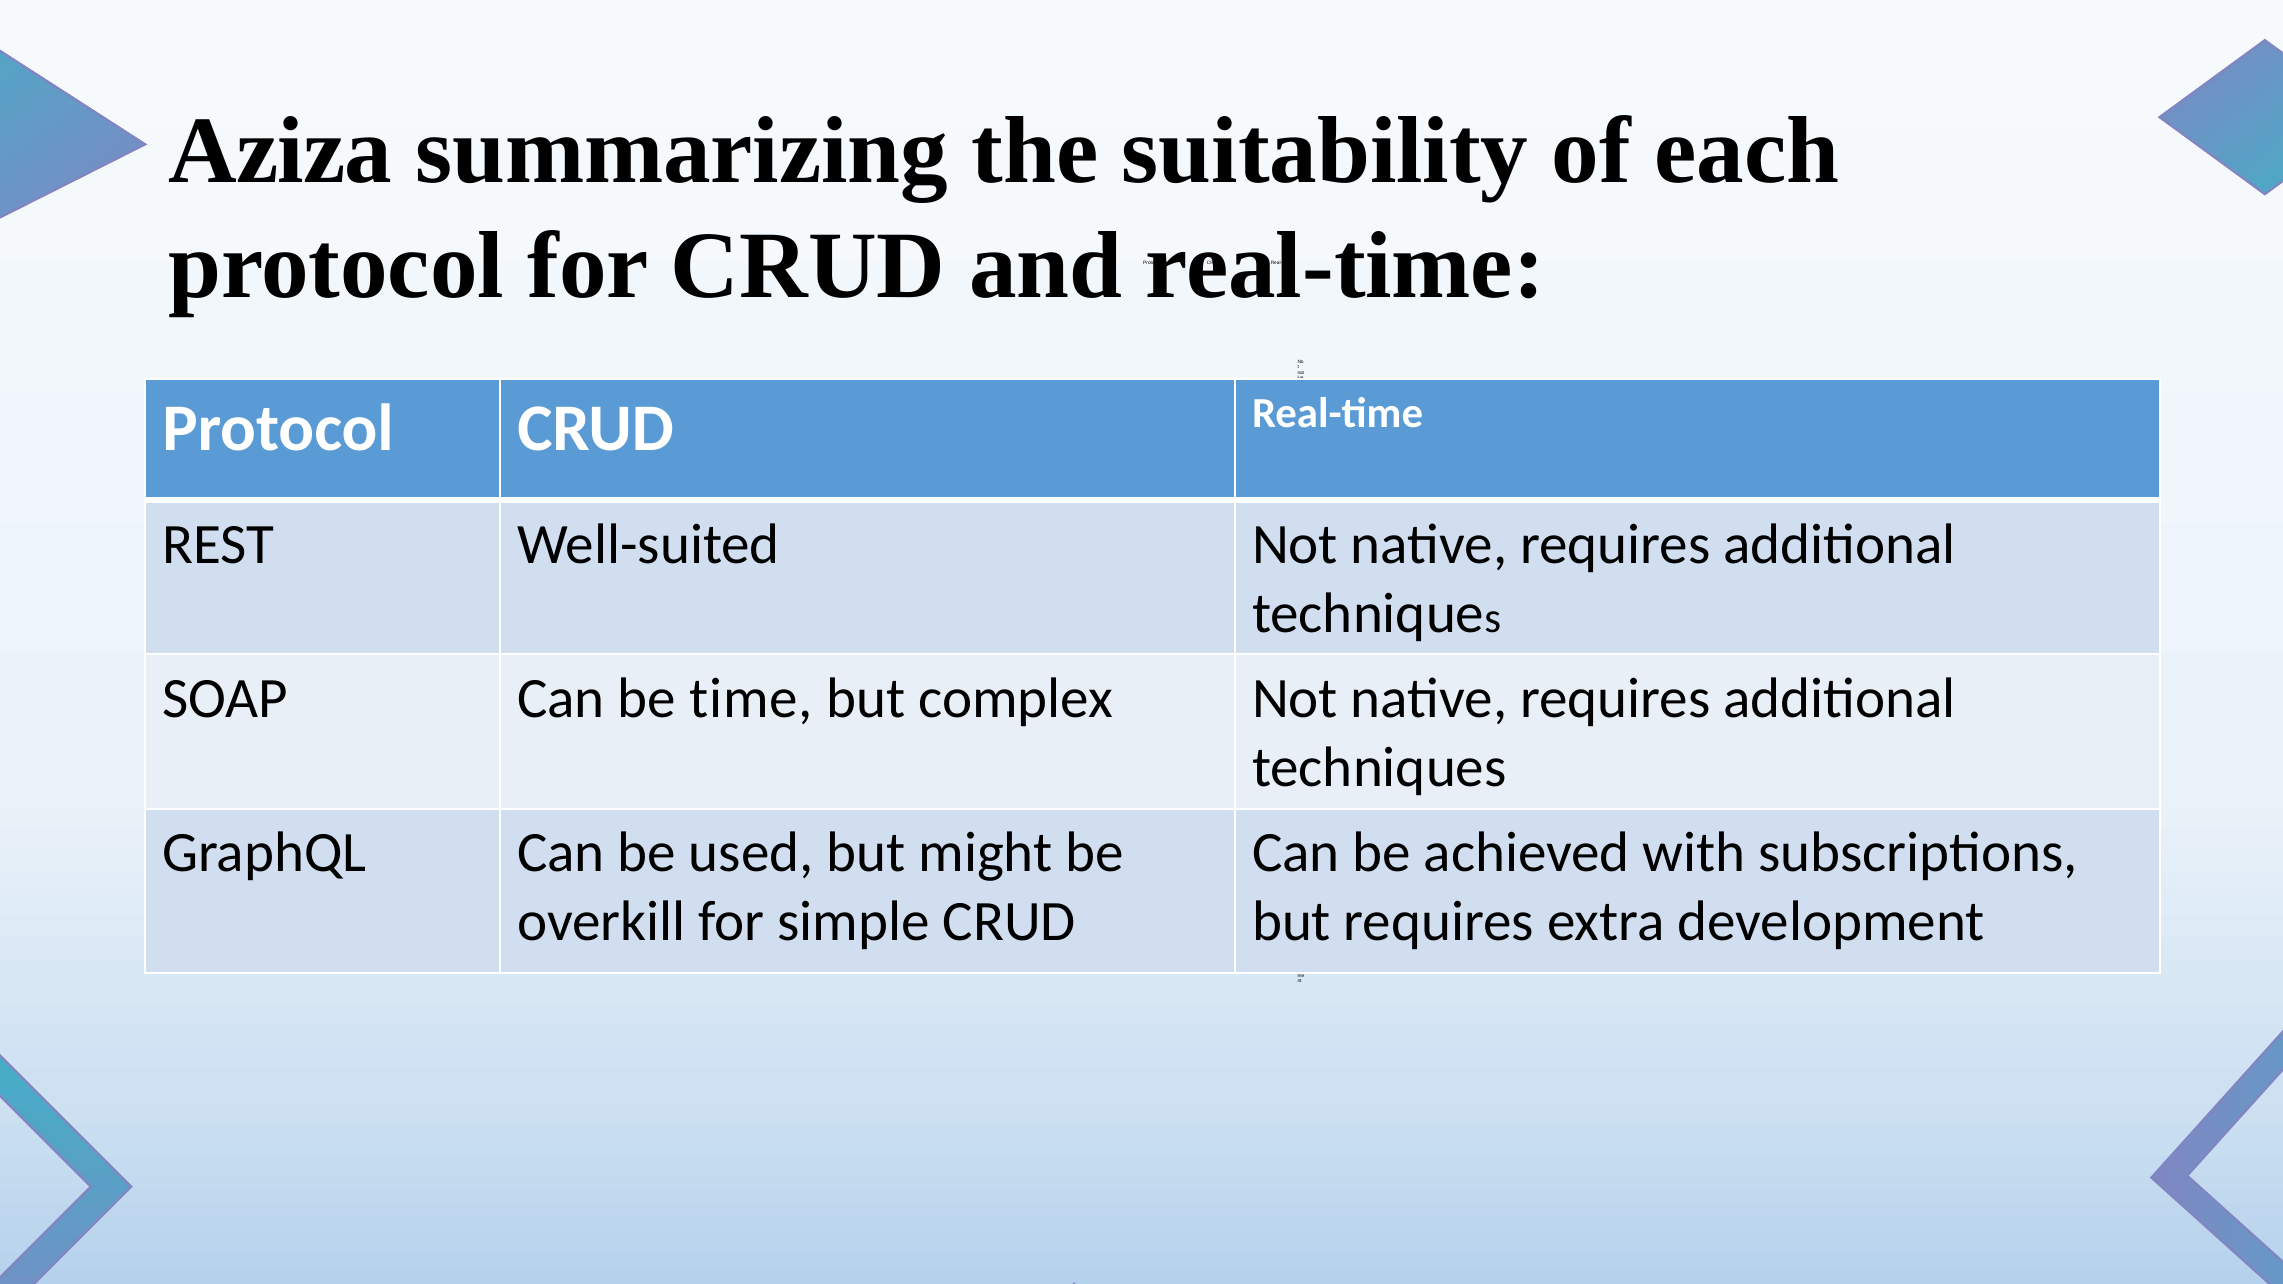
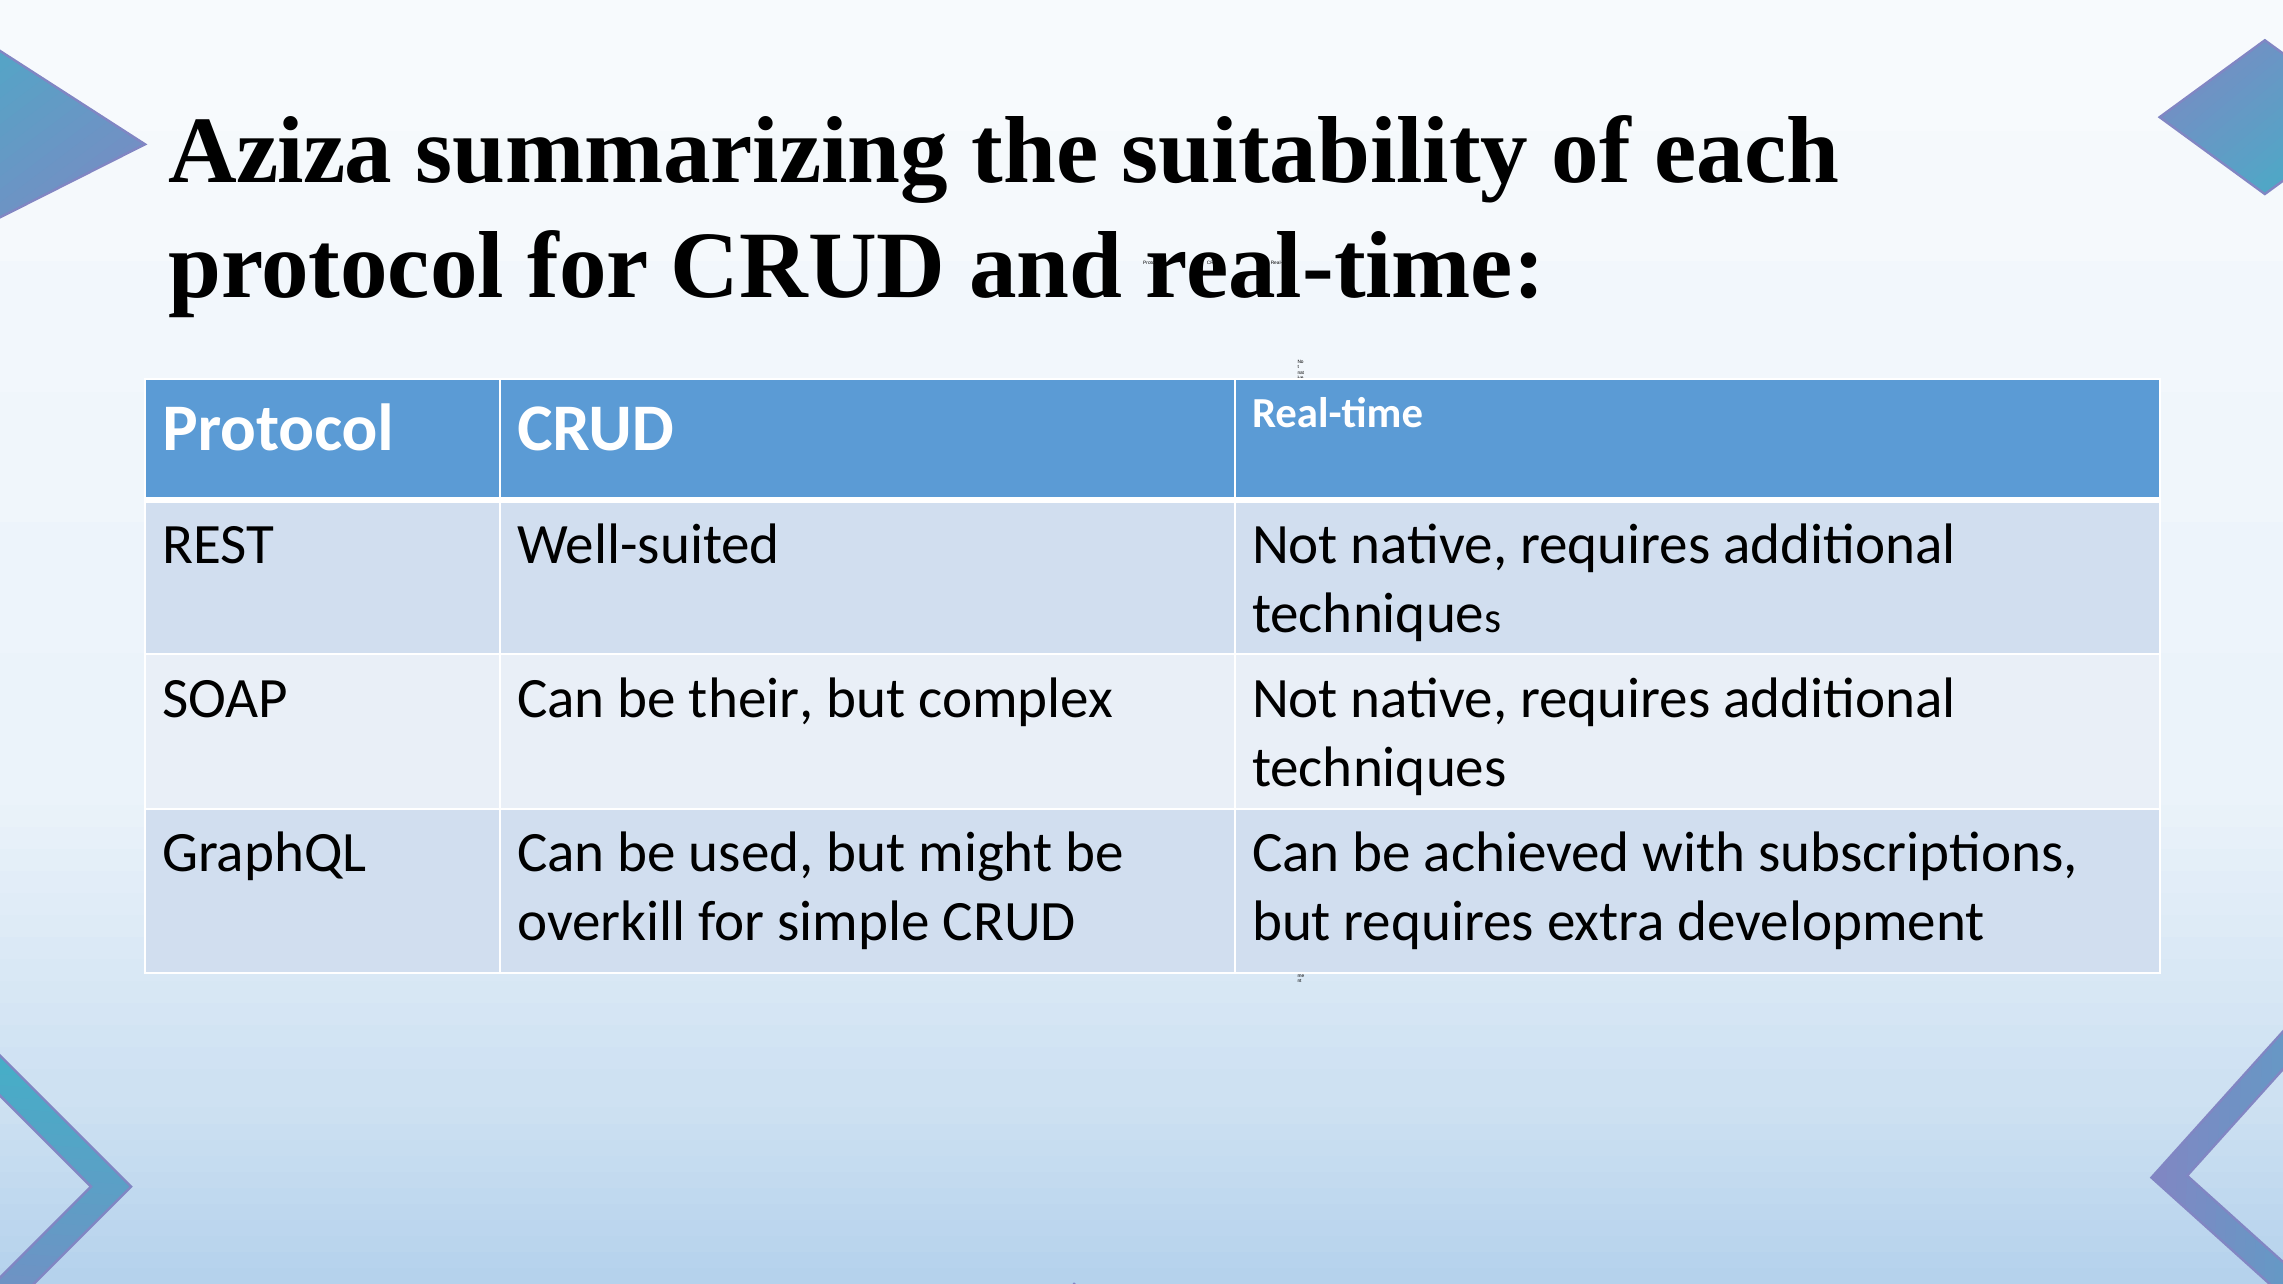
time: time -> their
